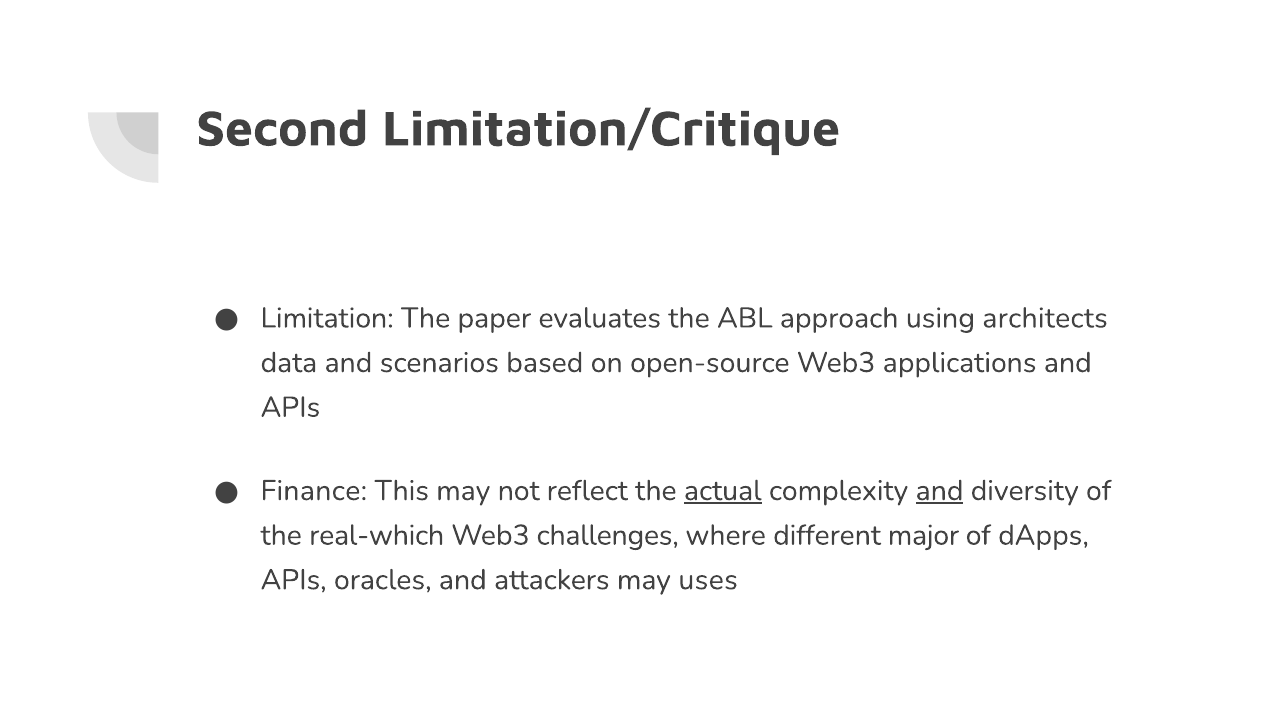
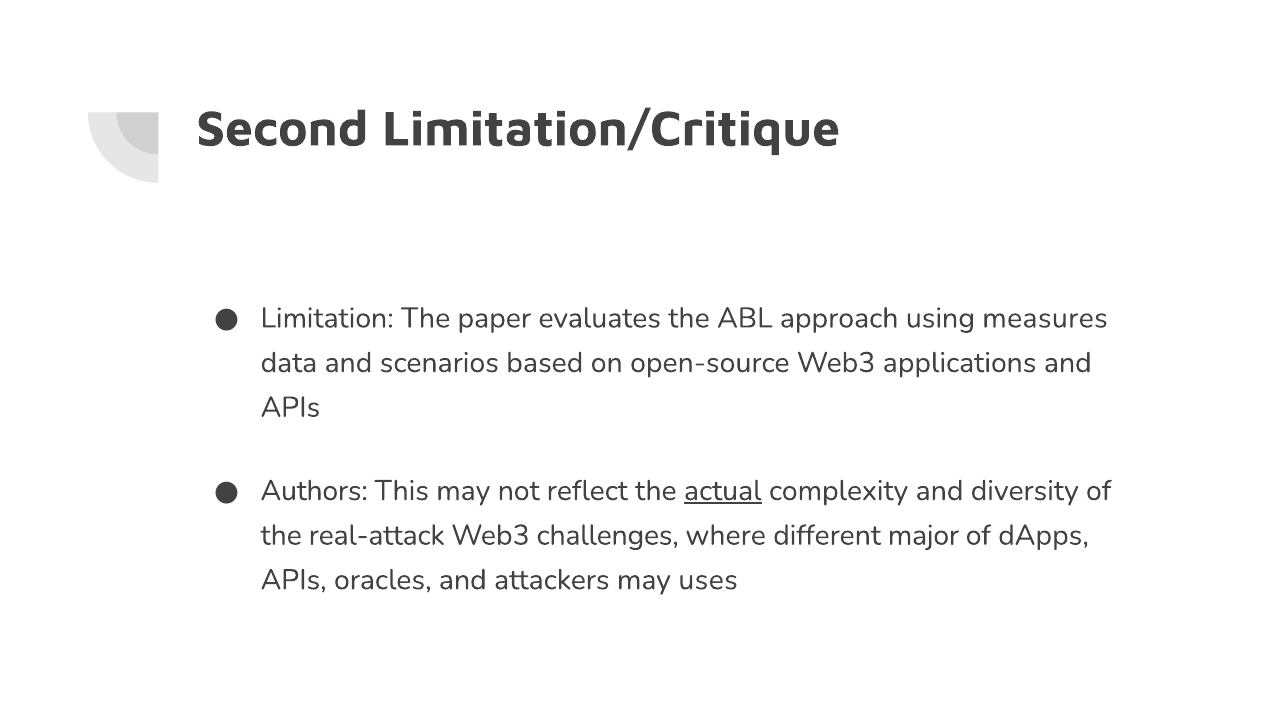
architects: architects -> measures
Finance: Finance -> Authors
and at (940, 490) underline: present -> none
real-which: real-which -> real-attack
